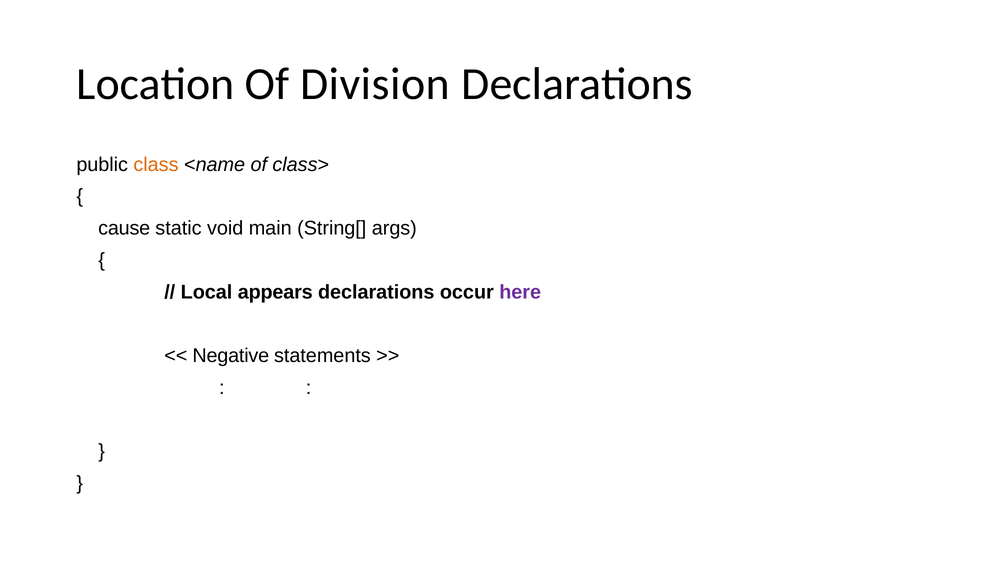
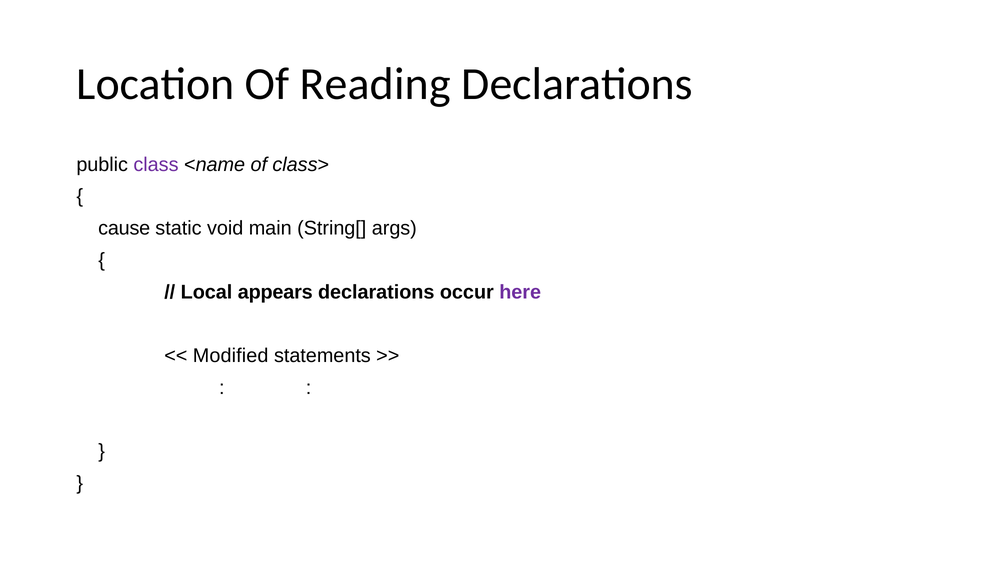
Division: Division -> Reading
class colour: orange -> purple
Negative: Negative -> Modified
